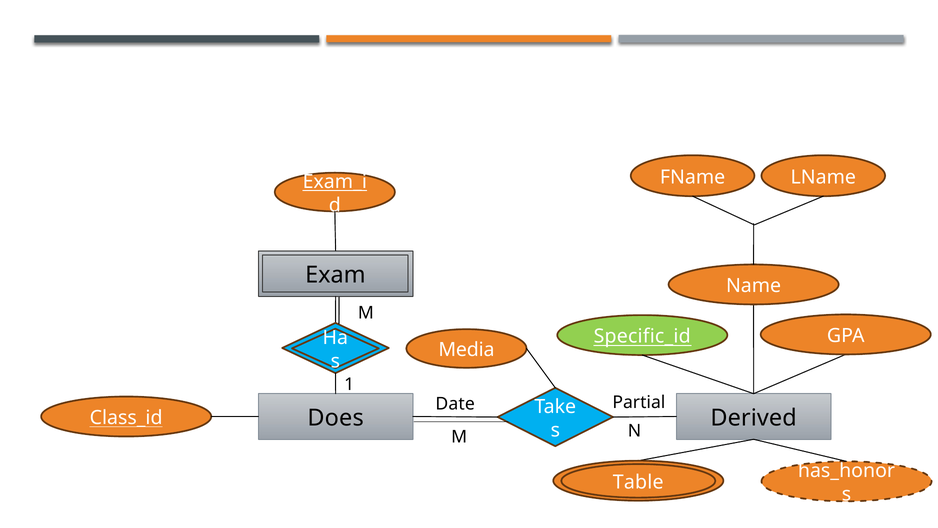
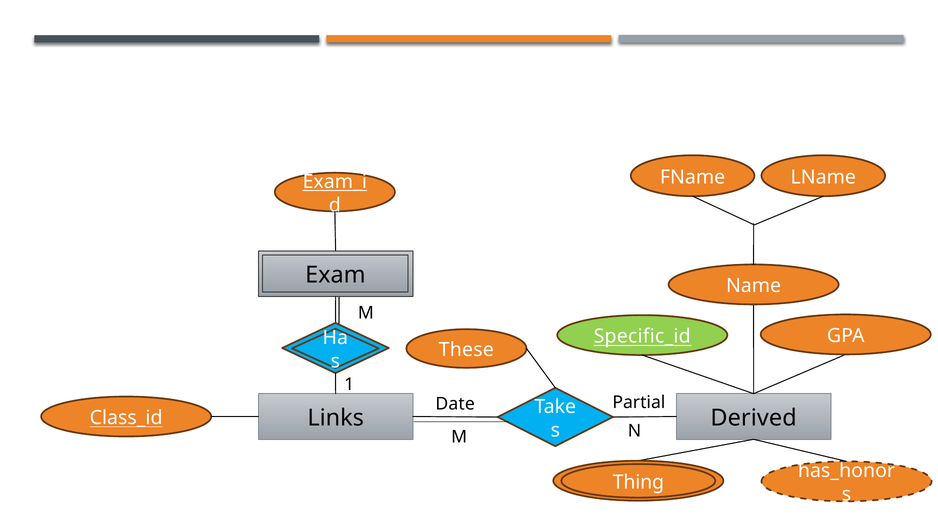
Media: Media -> These
Does: Does -> Links
Table: Table -> Thing
